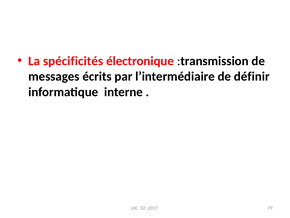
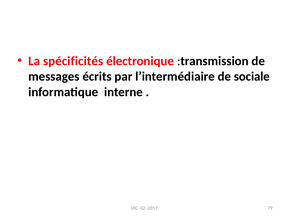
définir: définir -> sociale
